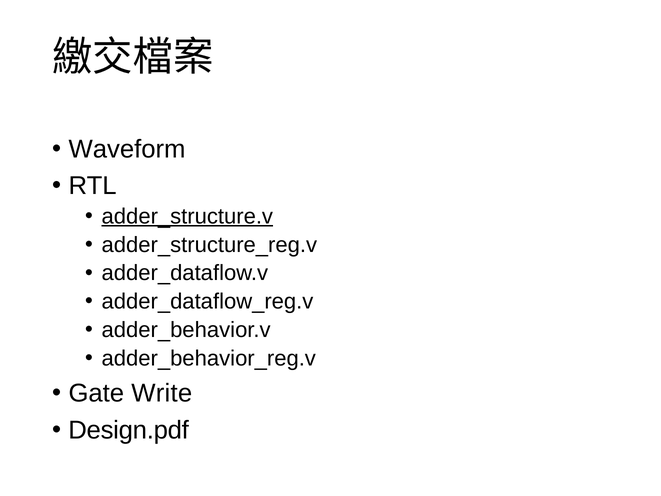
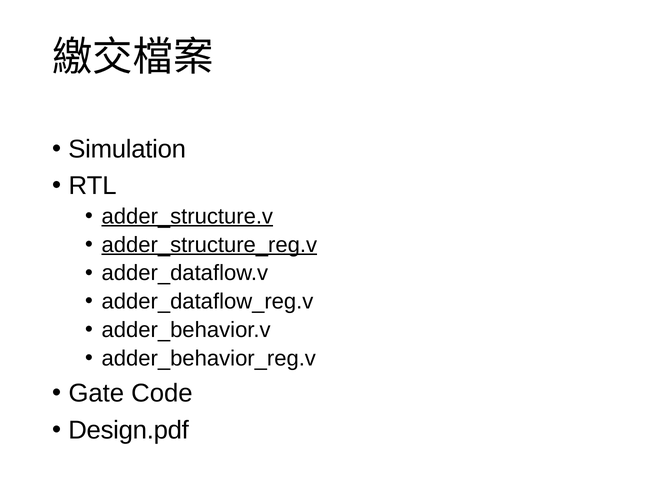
Waveform: Waveform -> Simulation
adder_structure_reg.v underline: none -> present
Write: Write -> Code
